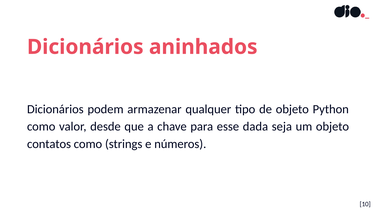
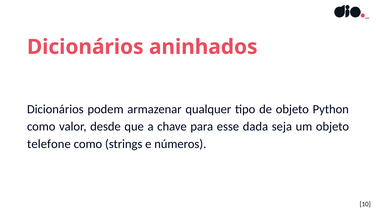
contatos: contatos -> telefone
